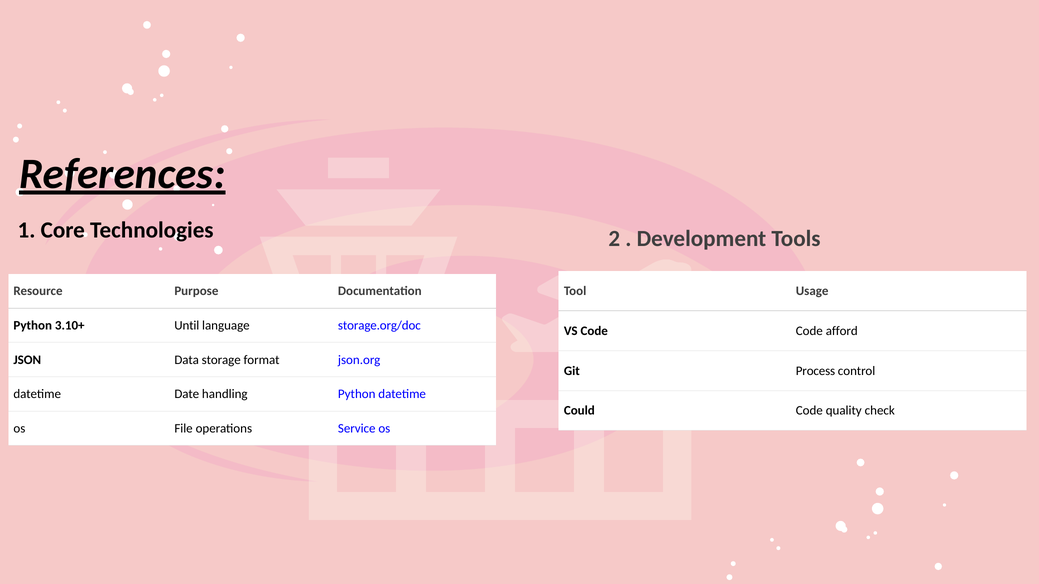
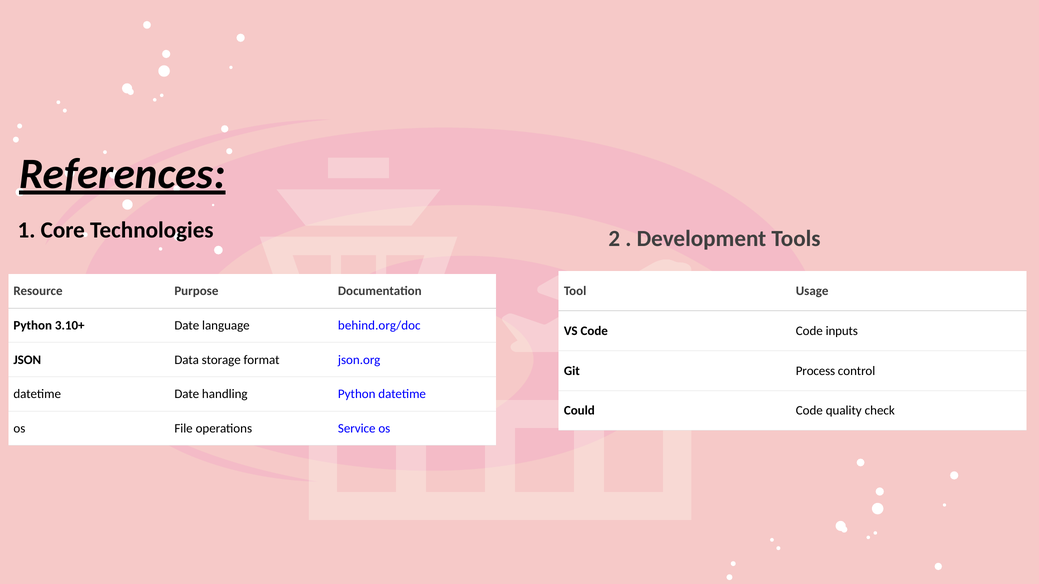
3.10+ Until: Until -> Date
storage.org/doc: storage.org/doc -> behind.org/doc
afford: afford -> inputs
